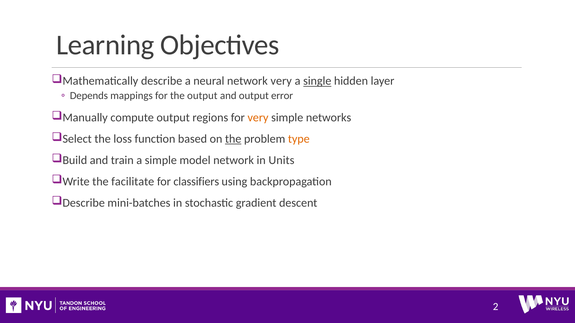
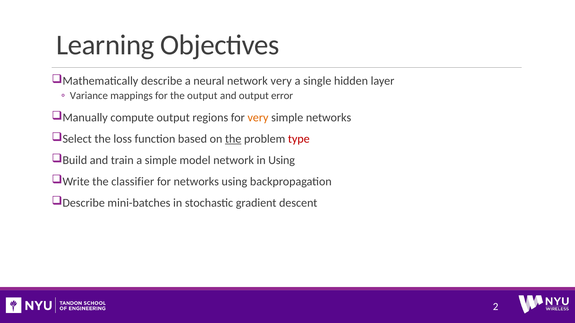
single underline: present -> none
Depends: Depends -> Variance
type colour: orange -> red
in Units: Units -> Using
facilitate: facilitate -> classifier
for classifiers: classifiers -> networks
